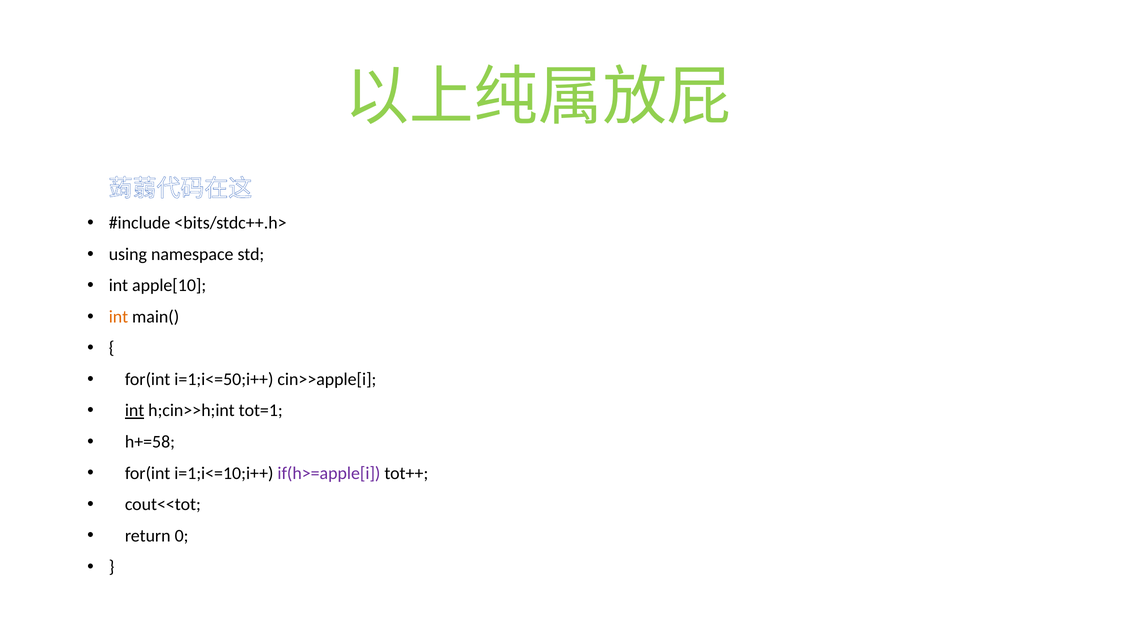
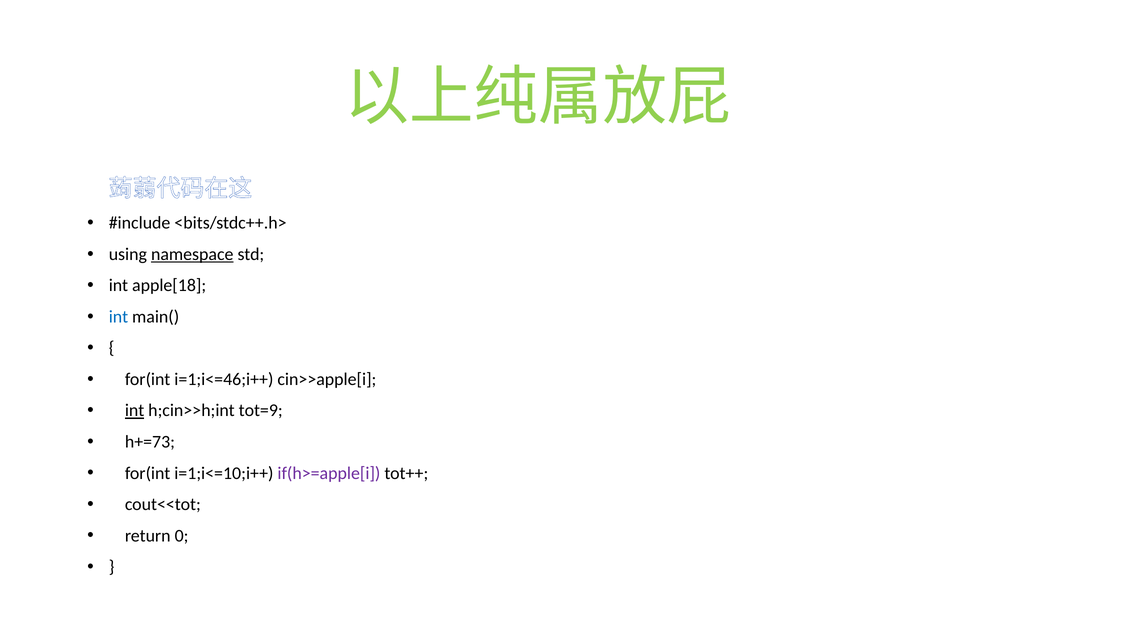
namespace underline: none -> present
apple[10: apple[10 -> apple[18
int at (118, 317) colour: orange -> blue
i=1;i<=50;i++: i=1;i<=50;i++ -> i=1;i<=46;i++
tot=1: tot=1 -> tot=9
h+=58: h+=58 -> h+=73
